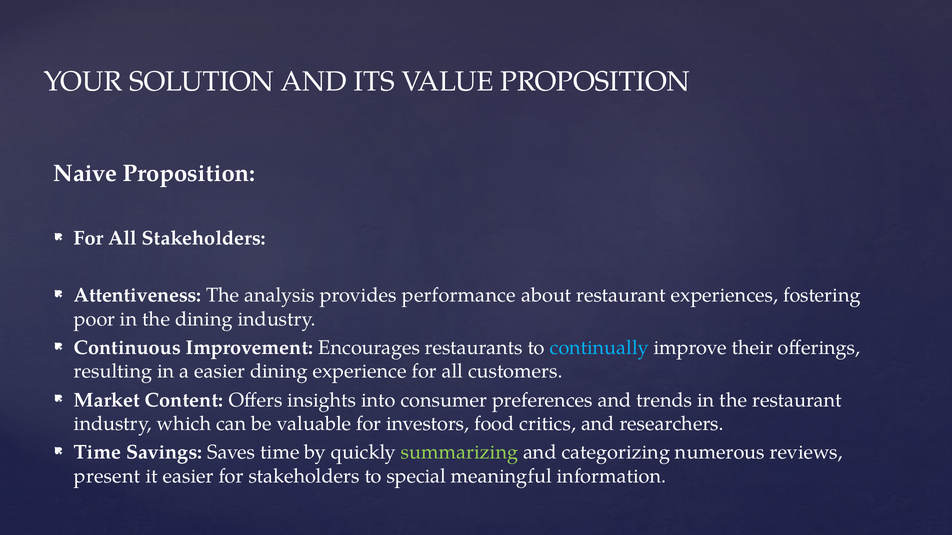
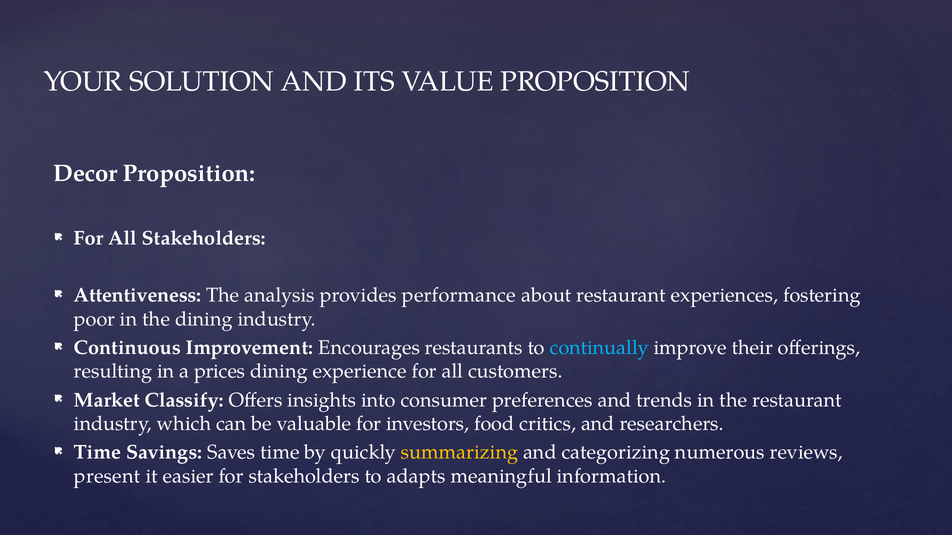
Naive: Naive -> Decor
a easier: easier -> prices
Content: Content -> Classify
summarizing colour: light green -> yellow
special: special -> adapts
